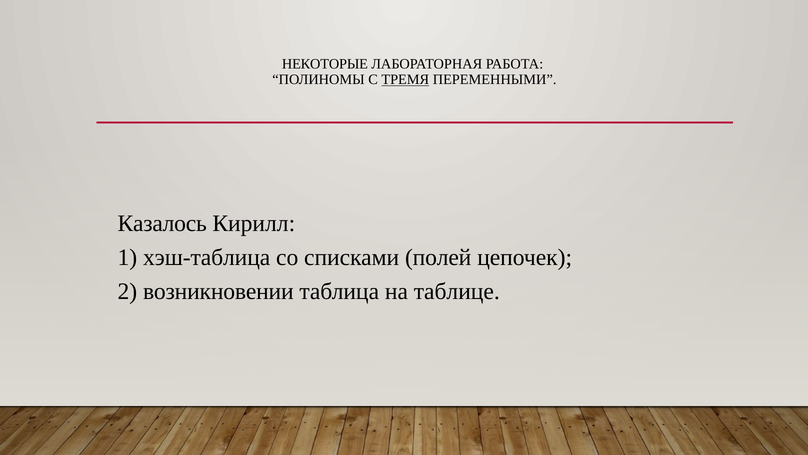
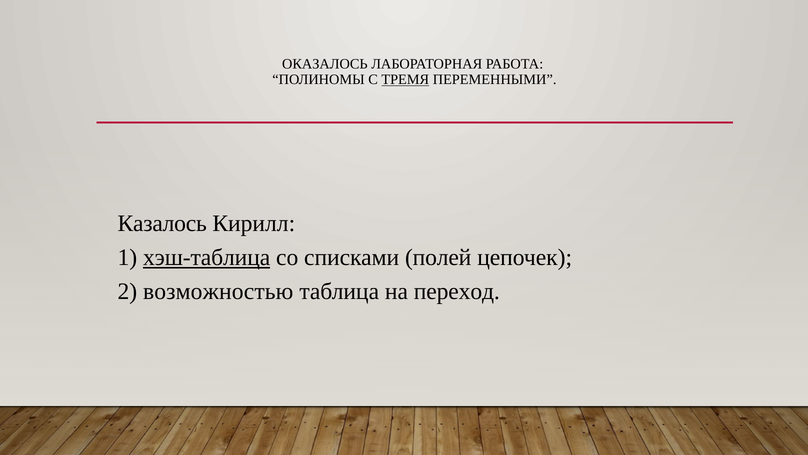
НЕКОТОРЫЕ: НЕКОТОРЫЕ -> ОКАЗАЛОСЬ
хэш-таблица underline: none -> present
возникновении: возникновении -> возможностью
таблице: таблице -> переход
